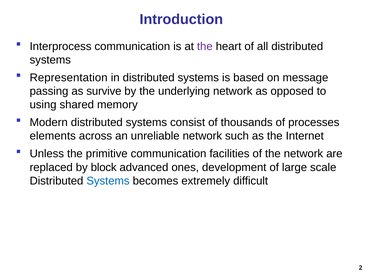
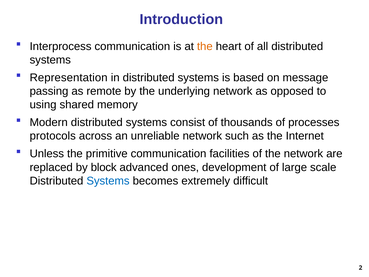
the at (205, 46) colour: purple -> orange
survive: survive -> remote
elements: elements -> protocols
